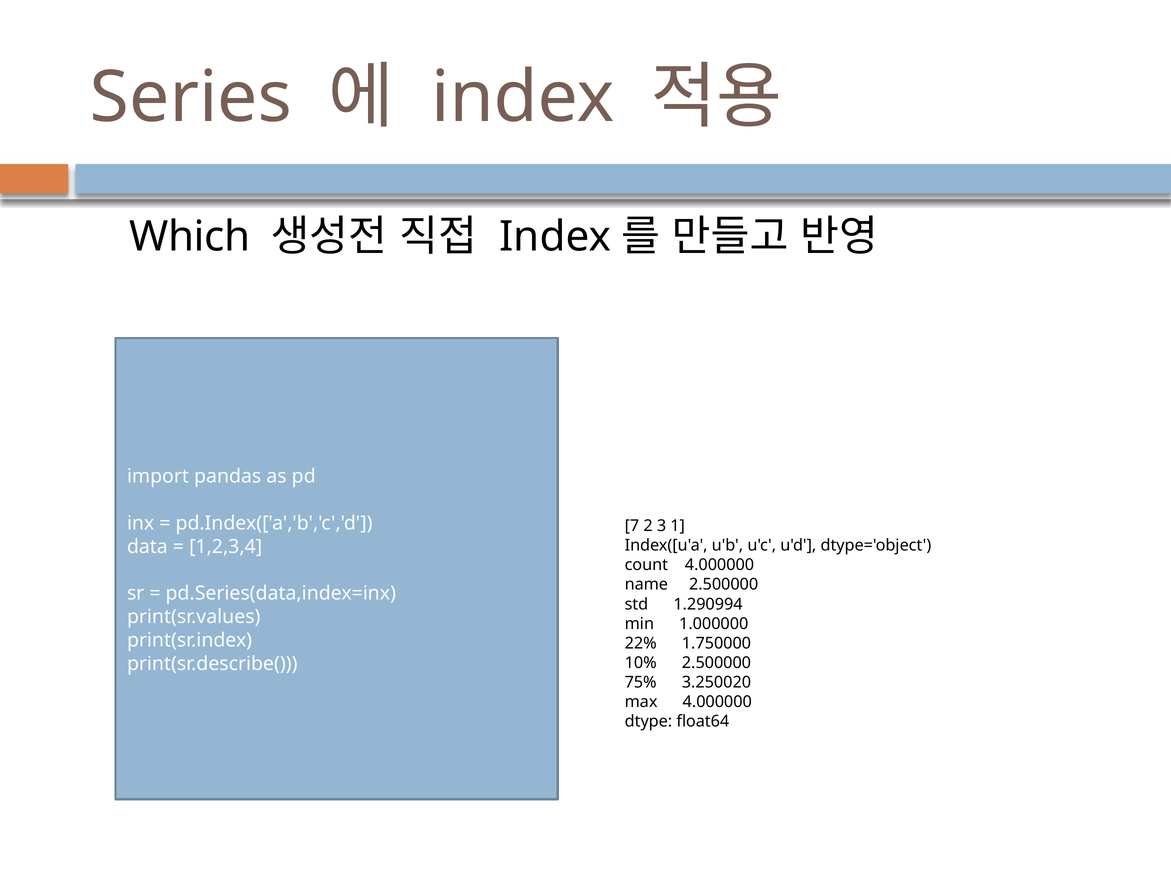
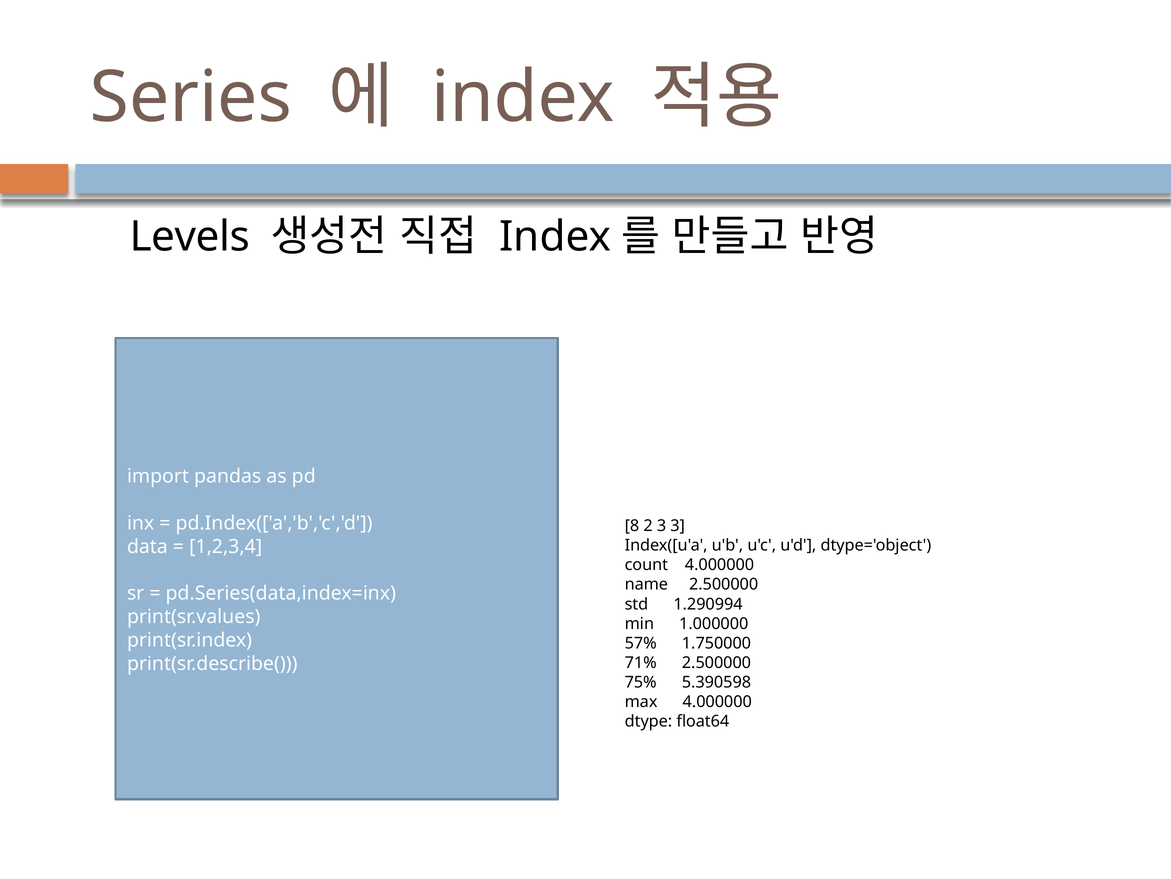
Which: Which -> Levels
7: 7 -> 8
3 1: 1 -> 3
22%: 22% -> 57%
10%: 10% -> 71%
3.250020: 3.250020 -> 5.390598
